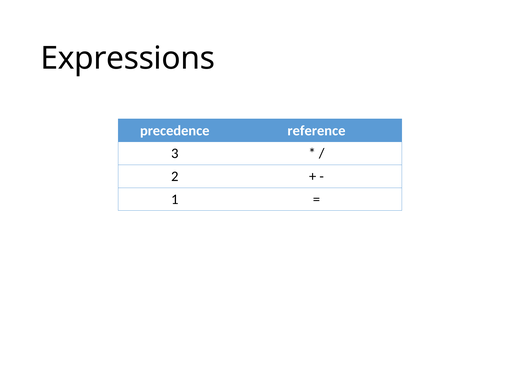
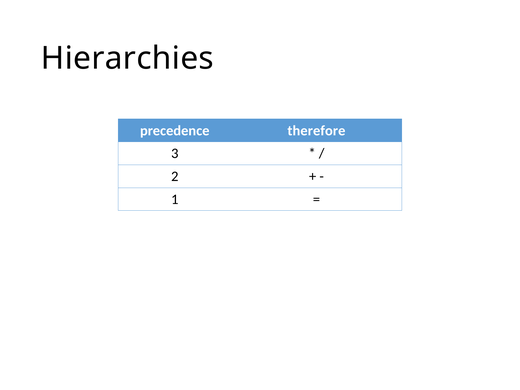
Expressions: Expressions -> Hierarchies
reference: reference -> therefore
